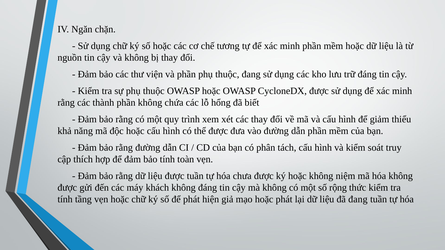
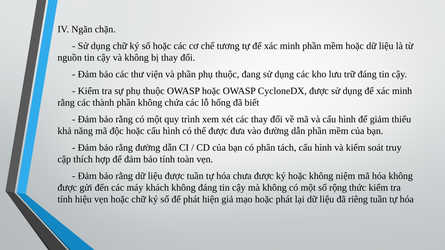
tầng: tầng -> hiệu
đã đang: đang -> riêng
